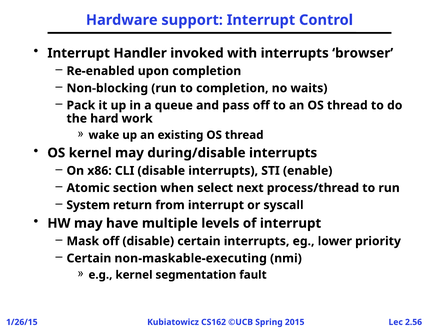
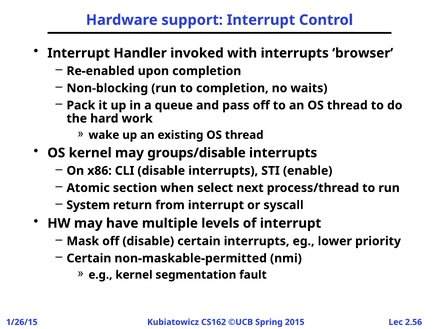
during/disable: during/disable -> groups/disable
non-maskable-executing: non-maskable-executing -> non-maskable-permitted
